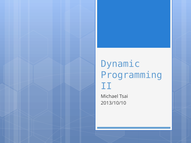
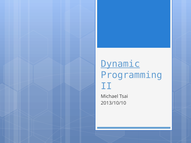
Dynamic underline: none -> present
